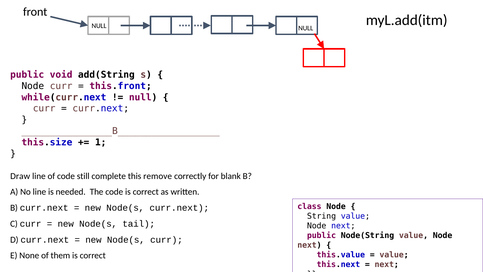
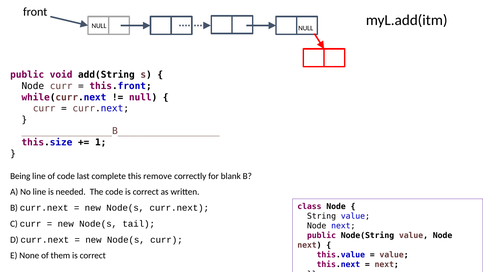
Draw: Draw -> Being
still: still -> last
